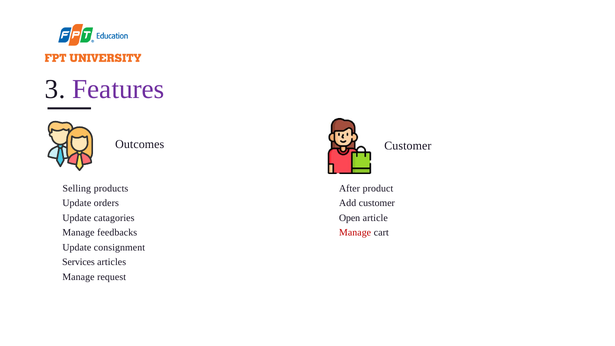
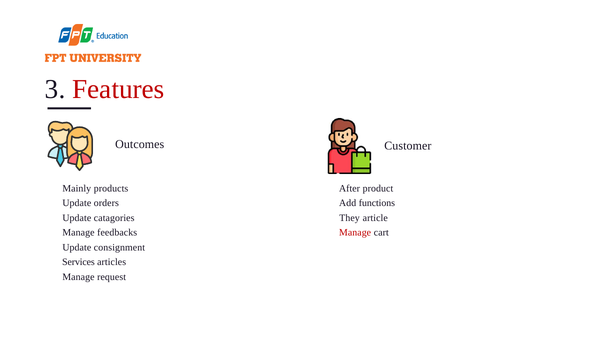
Features colour: purple -> red
Selling: Selling -> Mainly
Add customer: customer -> functions
Open: Open -> They
